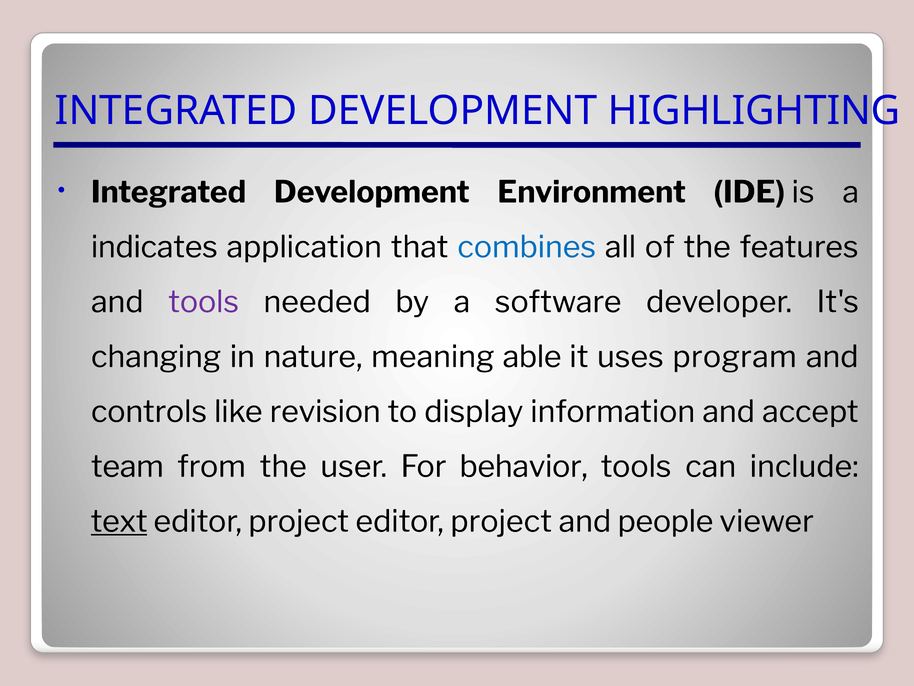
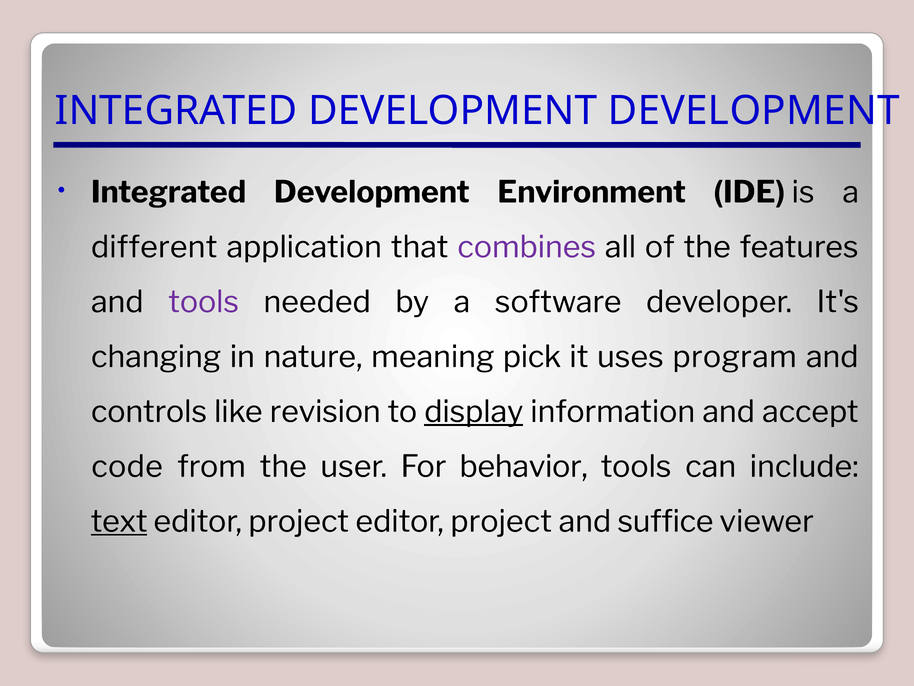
DEVELOPMENT HIGHLIGHTING: HIGHLIGHTING -> DEVELOPMENT
indicates: indicates -> different
combines colour: blue -> purple
able: able -> pick
display underline: none -> present
team: team -> code
people: people -> suffice
